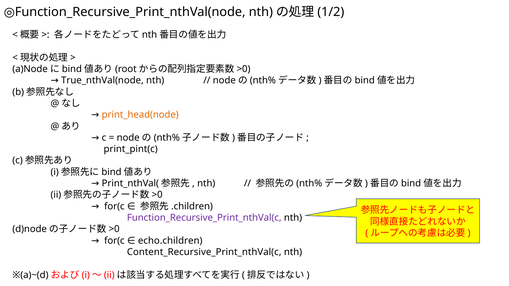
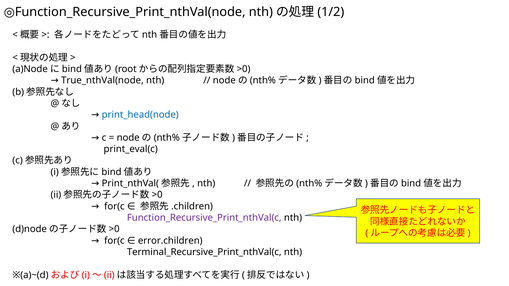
print_head(node colour: orange -> blue
print_pint(c: print_pint(c -> print_eval(c
echo.children: echo.children -> error.children
Content_Recursive_Print_nthVal(c: Content_Recursive_Print_nthVal(c -> Terminal_Recursive_Print_nthVal(c
